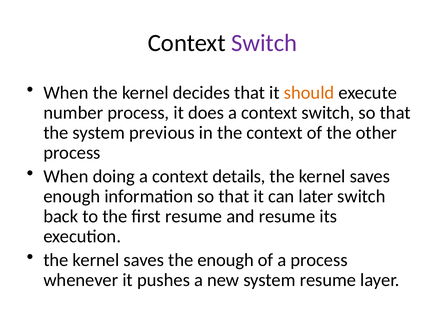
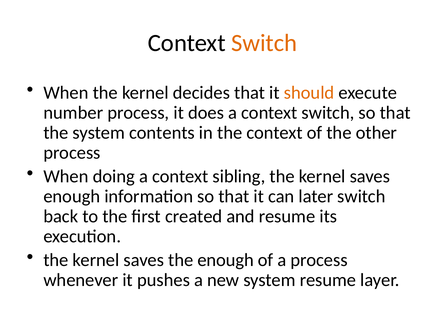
Switch at (264, 43) colour: purple -> orange
previous: previous -> contents
details: details -> sibling
first resume: resume -> created
